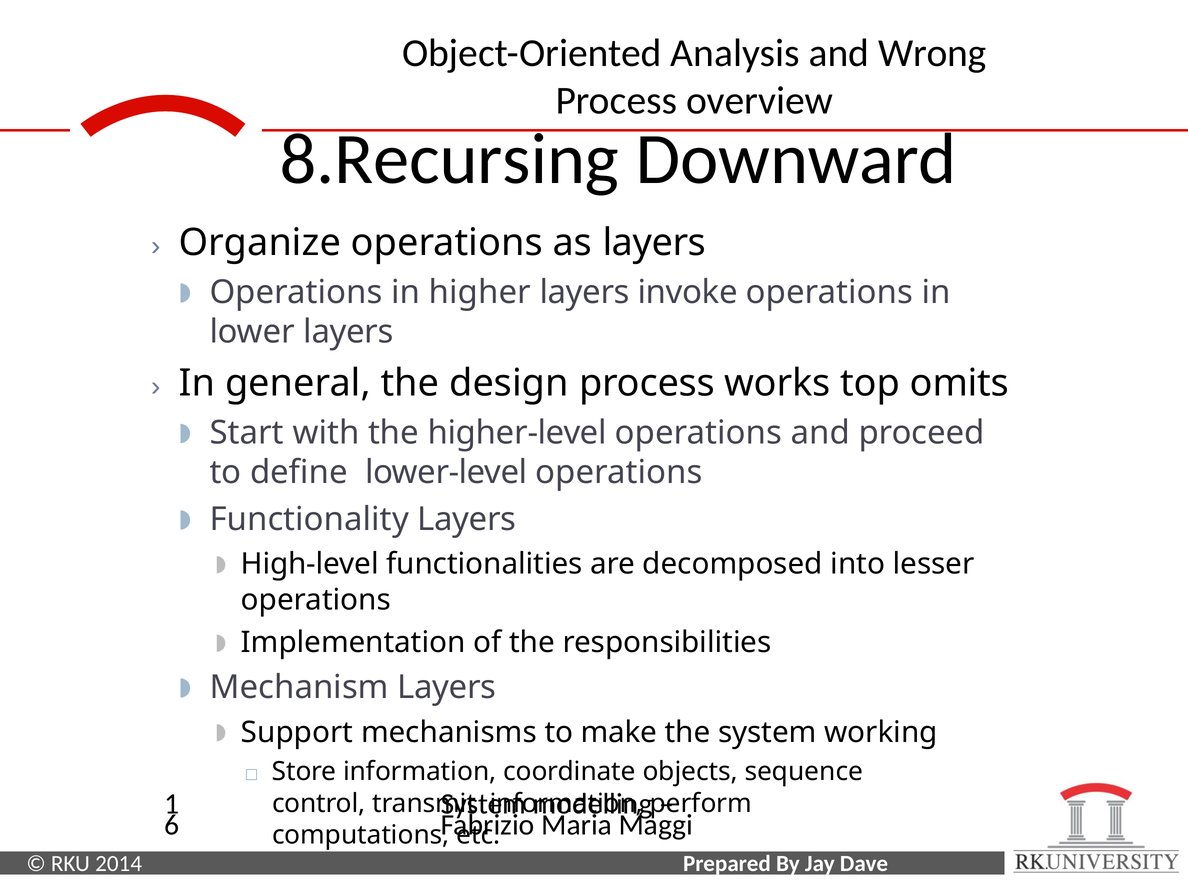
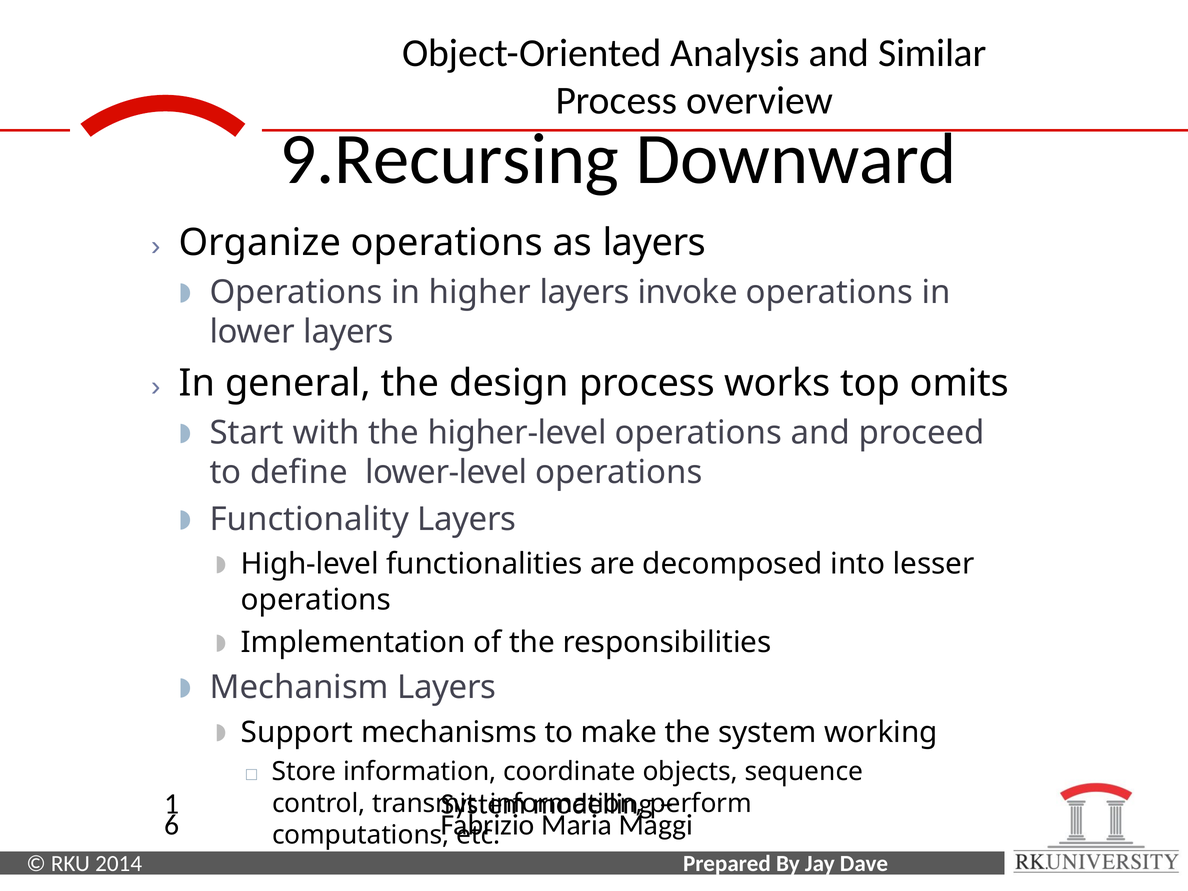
Wrong: Wrong -> Similar
8.Recursing: 8.Recursing -> 9.Recursing
